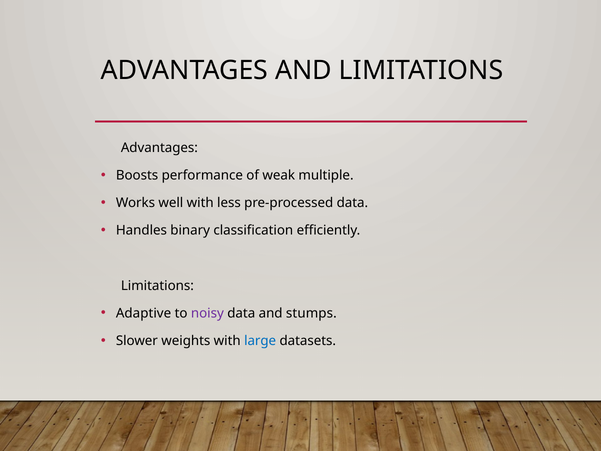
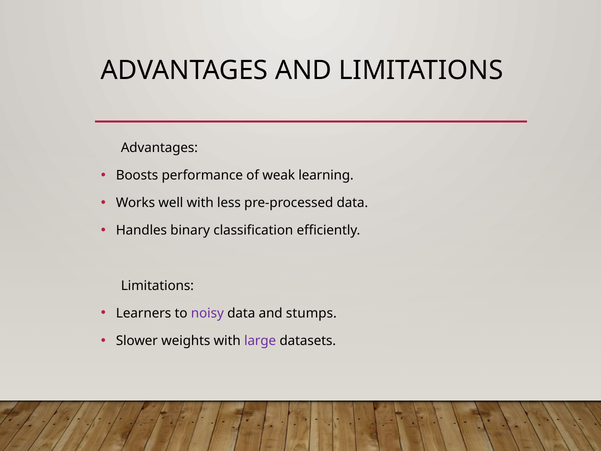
multiple: multiple -> learning
Adaptive: Adaptive -> Learners
large colour: blue -> purple
